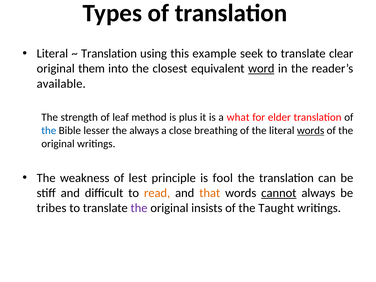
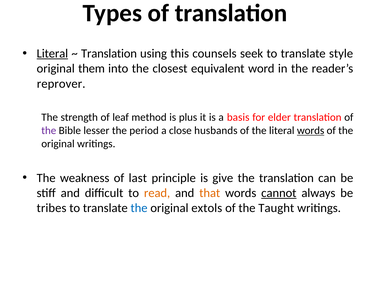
Literal at (52, 54) underline: none -> present
example: example -> counsels
clear: clear -> style
word underline: present -> none
available: available -> reprover
what: what -> basis
the at (49, 131) colour: blue -> purple
the always: always -> period
breathing: breathing -> husbands
lest: lest -> last
fool: fool -> give
the at (139, 208) colour: purple -> blue
insists: insists -> extols
